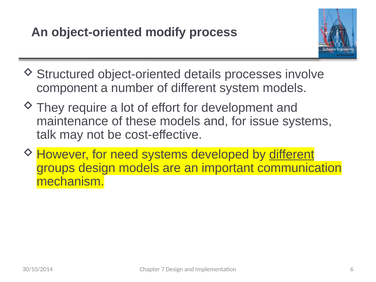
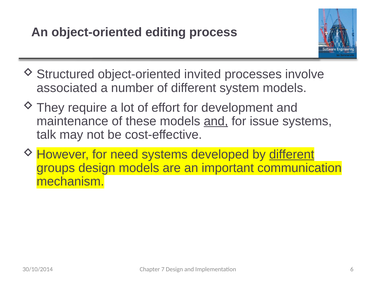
modify: modify -> editing
details: details -> invited
component: component -> associated
and at (216, 121) underline: none -> present
